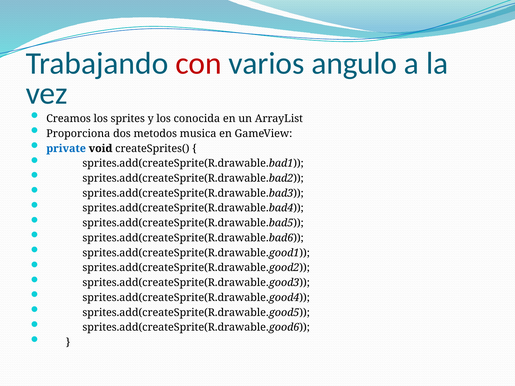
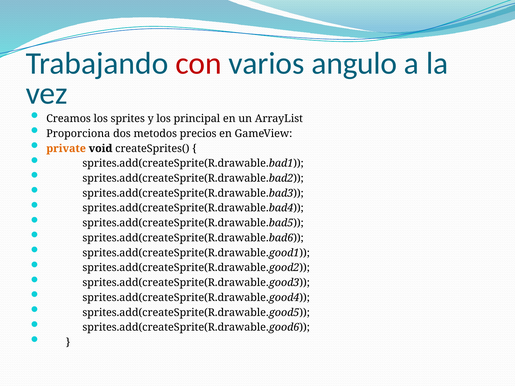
conocida: conocida -> principal
musica: musica -> precios
private colour: blue -> orange
